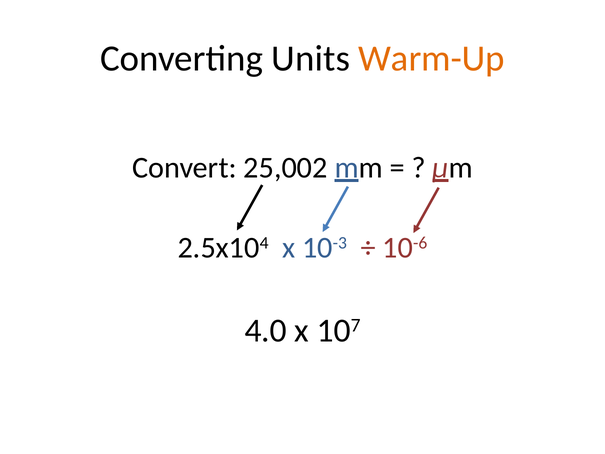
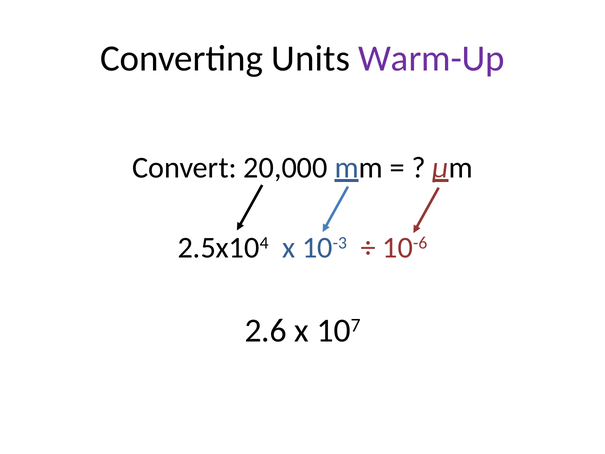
Warm-Up colour: orange -> purple
25,002: 25,002 -> 20,000
4.0: 4.0 -> 2.6
